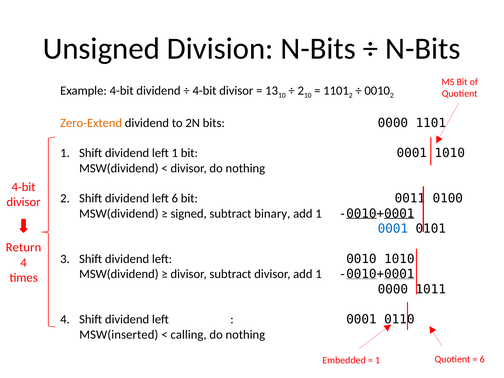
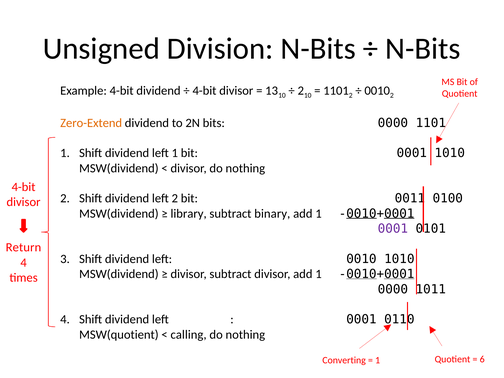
left 6: 6 -> 2
signed: signed -> library
0001 at (393, 229) colour: blue -> purple
MSW(inserted: MSW(inserted -> MSW(quotient
Embedded: Embedded -> Converting
